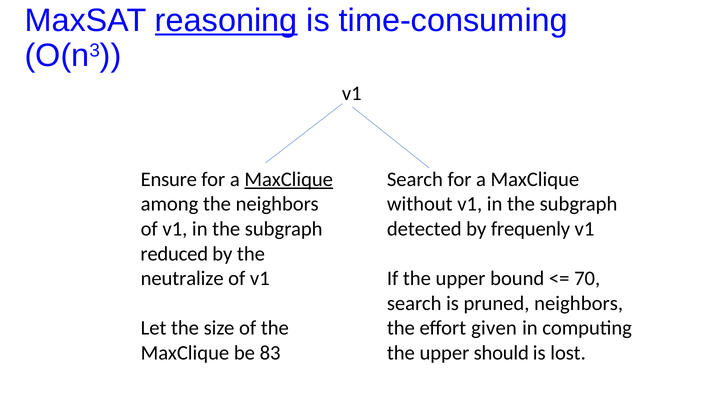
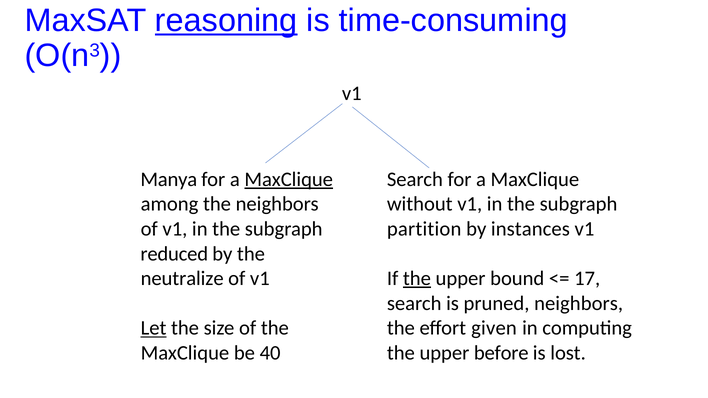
Ensure: Ensure -> Manya
detected: detected -> partition
frequenly: frequenly -> instances
the at (417, 279) underline: none -> present
70: 70 -> 17
Let underline: none -> present
83: 83 -> 40
should: should -> before
